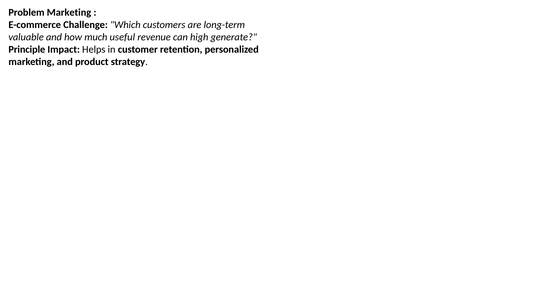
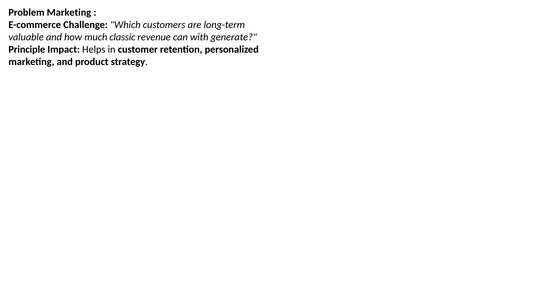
useful: useful -> classic
high: high -> with
